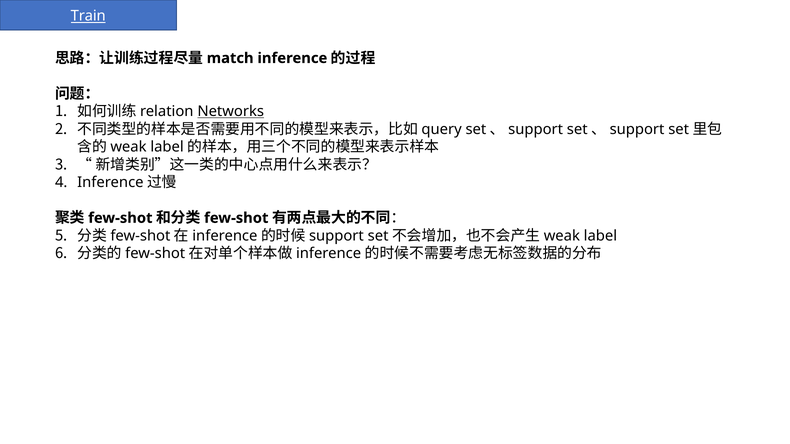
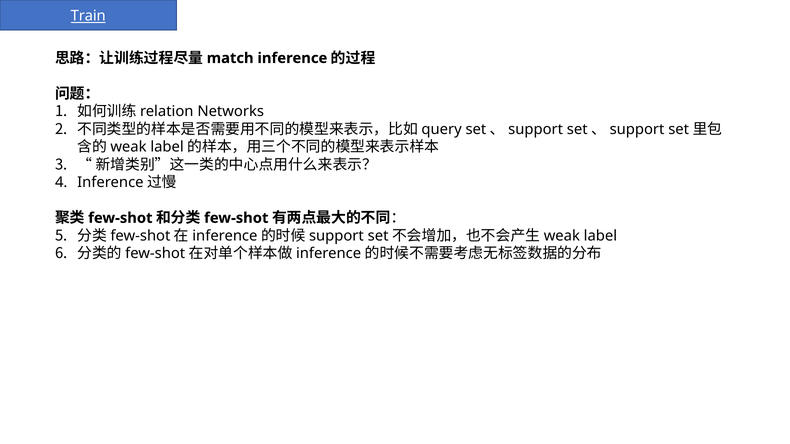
Networks underline: present -> none
